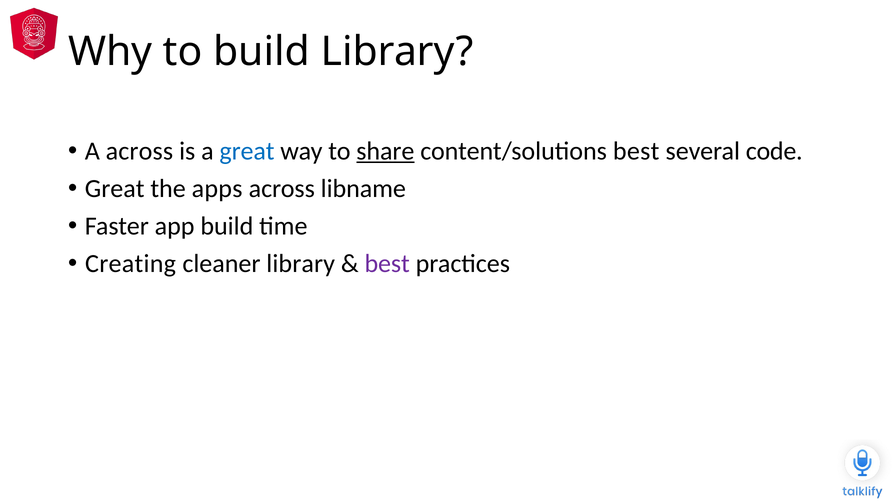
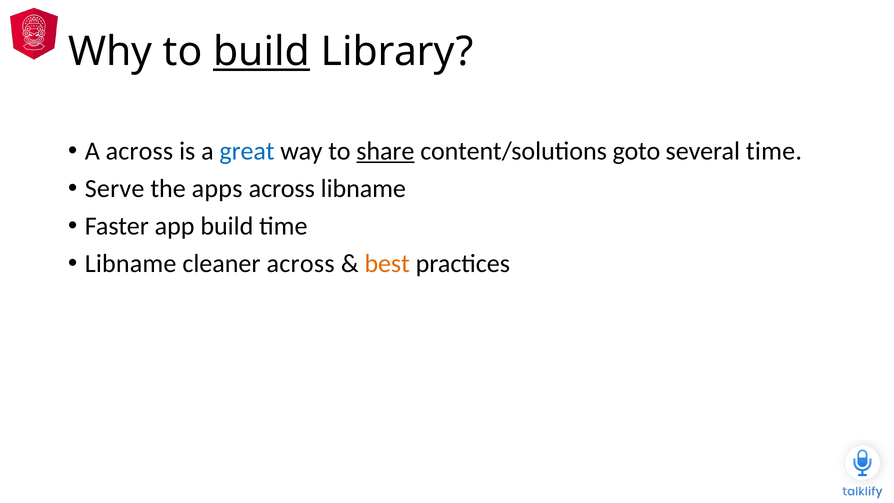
build at (262, 52) underline: none -> present
content/solutions best: best -> goto
several code: code -> time
Great at (115, 189): Great -> Serve
Creating at (131, 264): Creating -> Libname
cleaner library: library -> across
best at (387, 264) colour: purple -> orange
